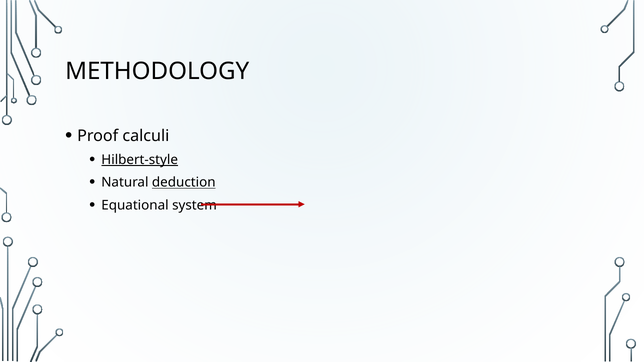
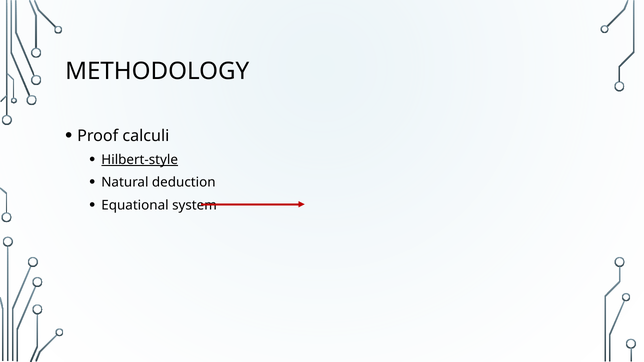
deduction underline: present -> none
